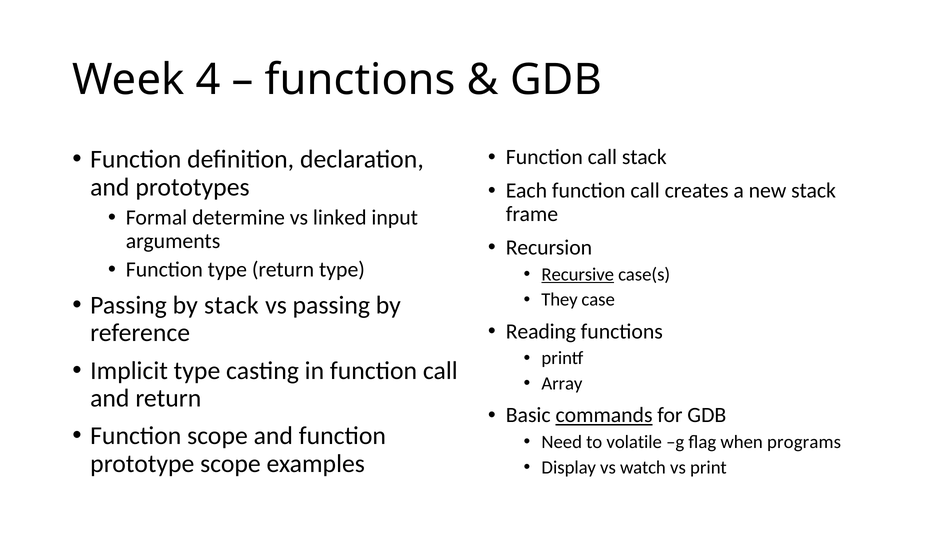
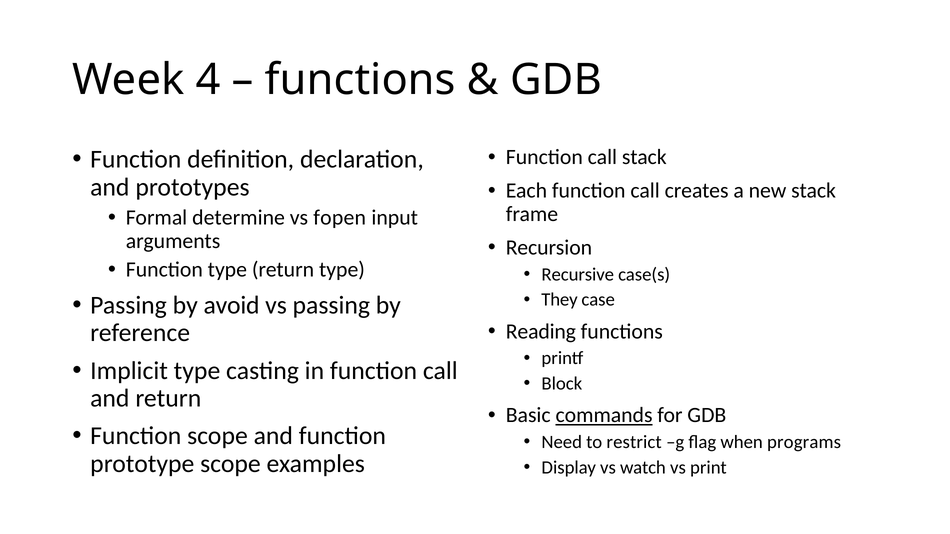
linked: linked -> fopen
Recursive underline: present -> none
by stack: stack -> avoid
Array: Array -> Block
volatile: volatile -> restrict
